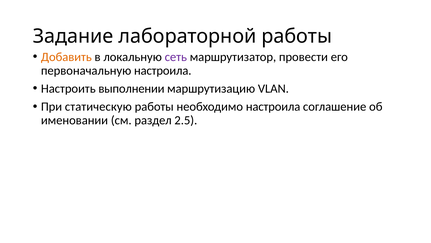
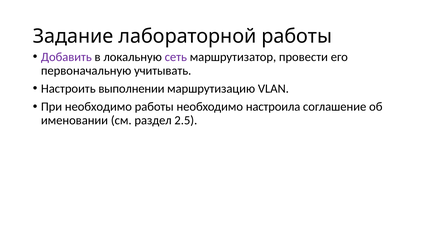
Добавить colour: orange -> purple
первоначальную настроила: настроила -> учитывать
При статическую: статическую -> необходимо
